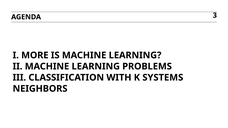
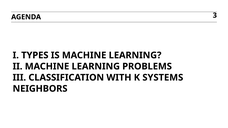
MORE: MORE -> TYPES
